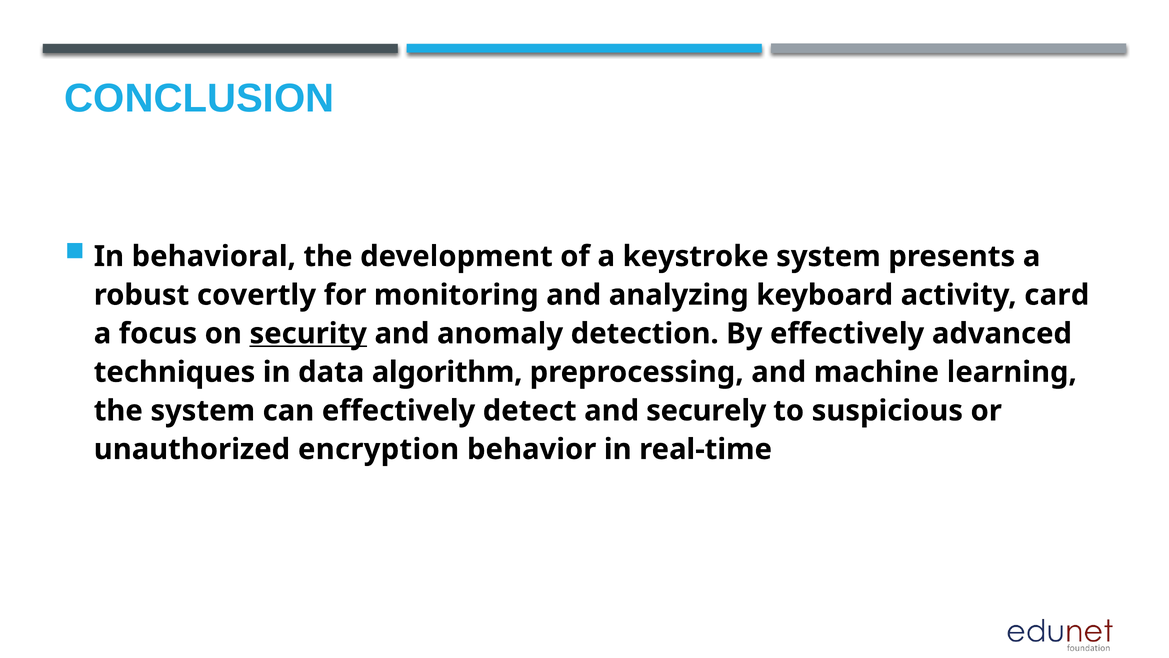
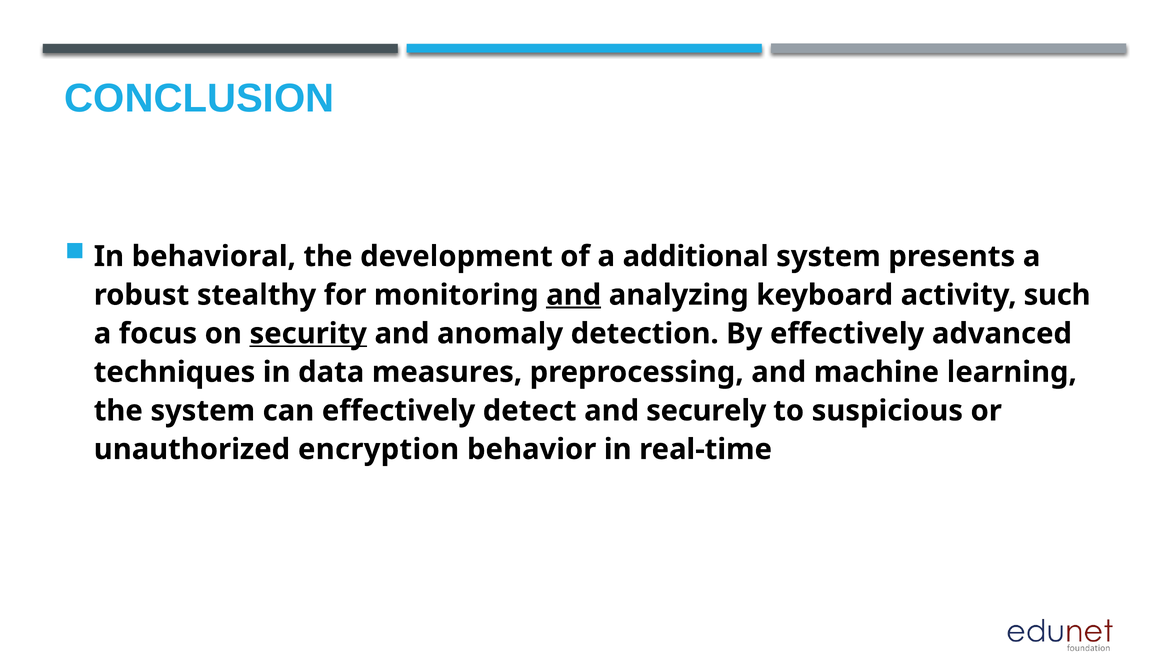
keystroke: keystroke -> additional
covertly: covertly -> stealthy
and at (574, 295) underline: none -> present
card: card -> such
algorithm: algorithm -> measures
